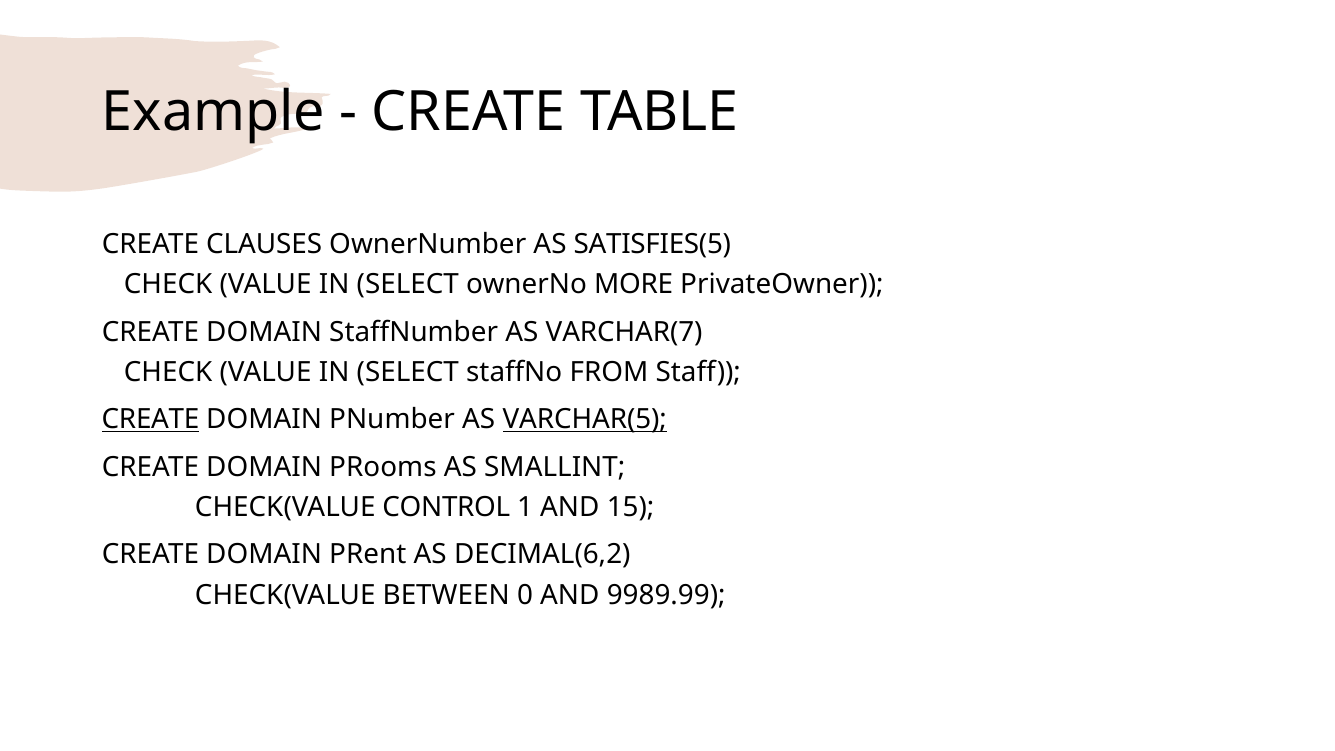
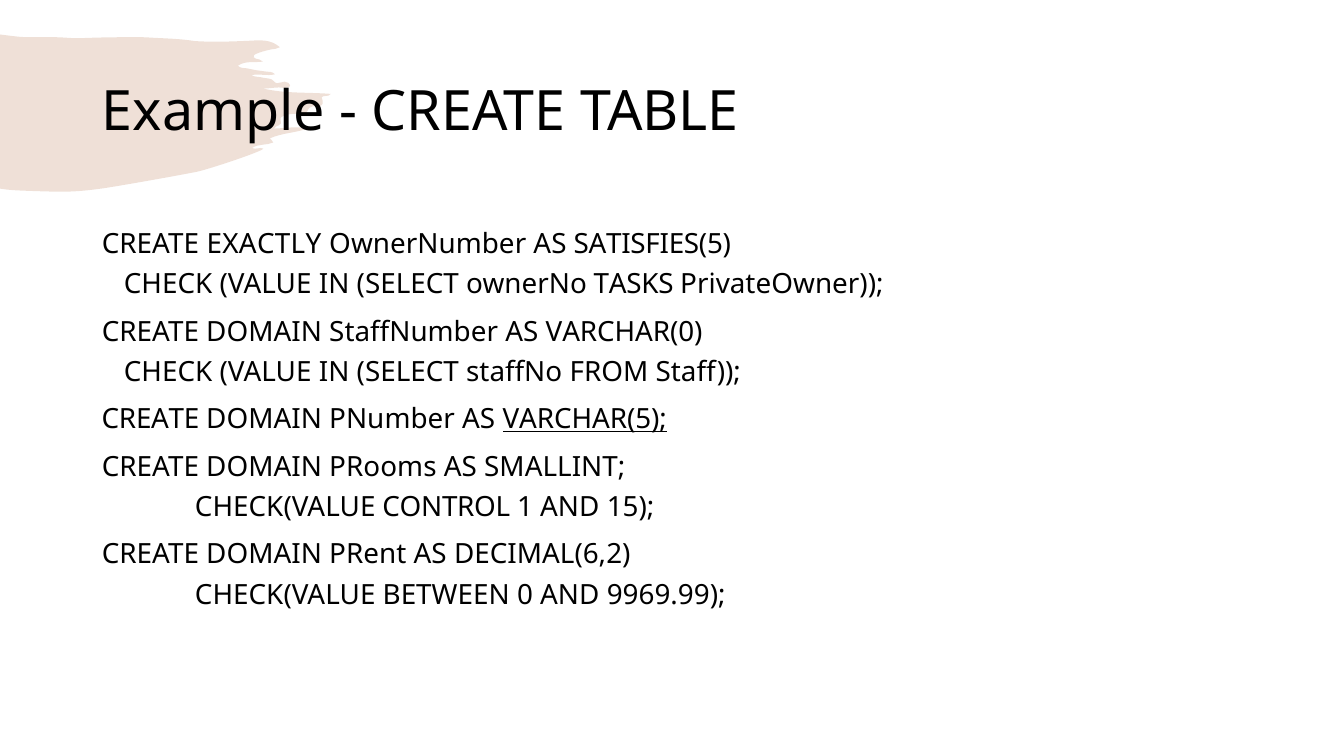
CLAUSES: CLAUSES -> EXACTLY
MORE: MORE -> TASKS
VARCHAR(7: VARCHAR(7 -> VARCHAR(0
CREATE at (151, 420) underline: present -> none
9989.99: 9989.99 -> 9969.99
